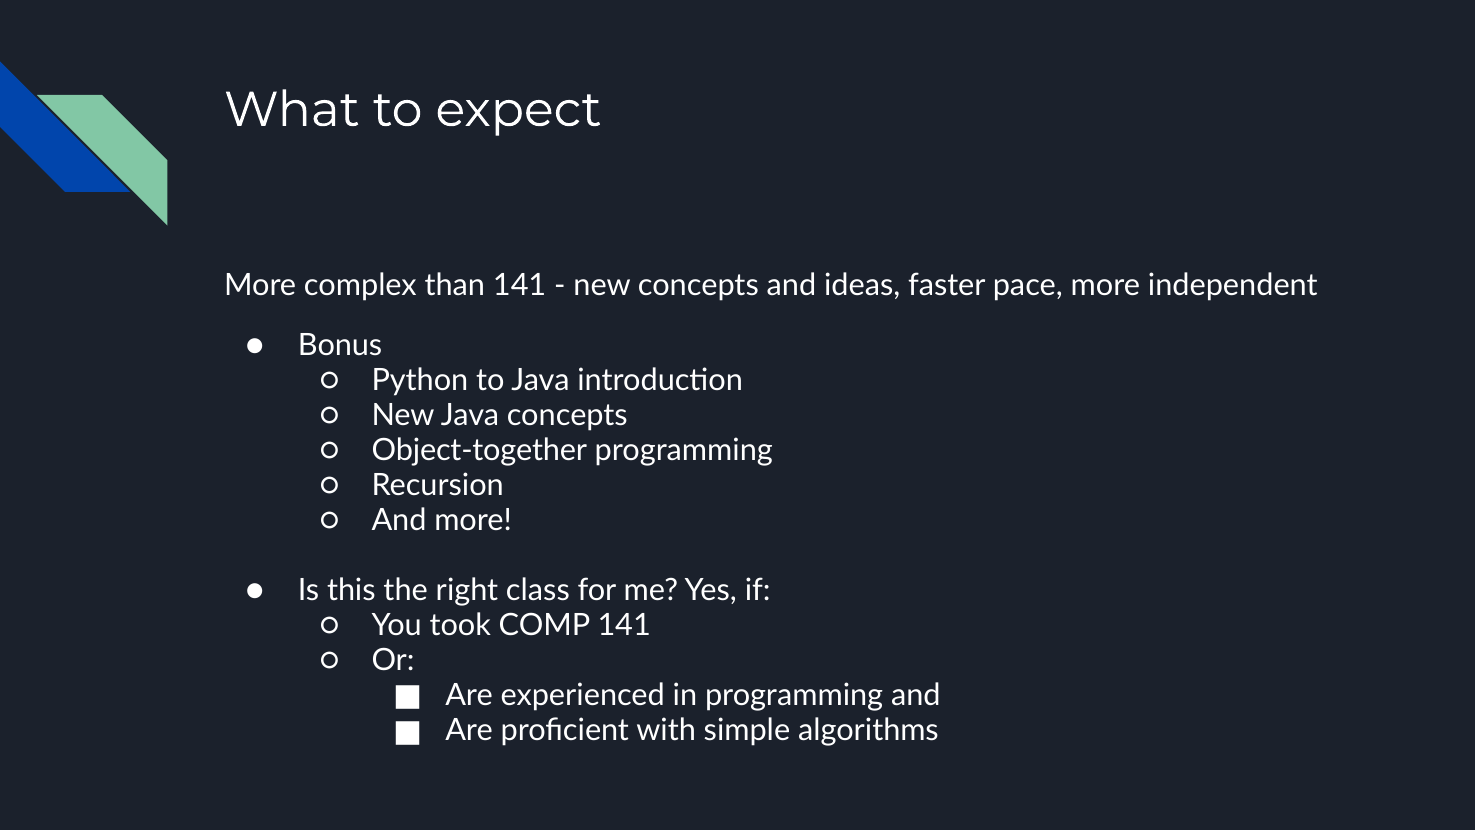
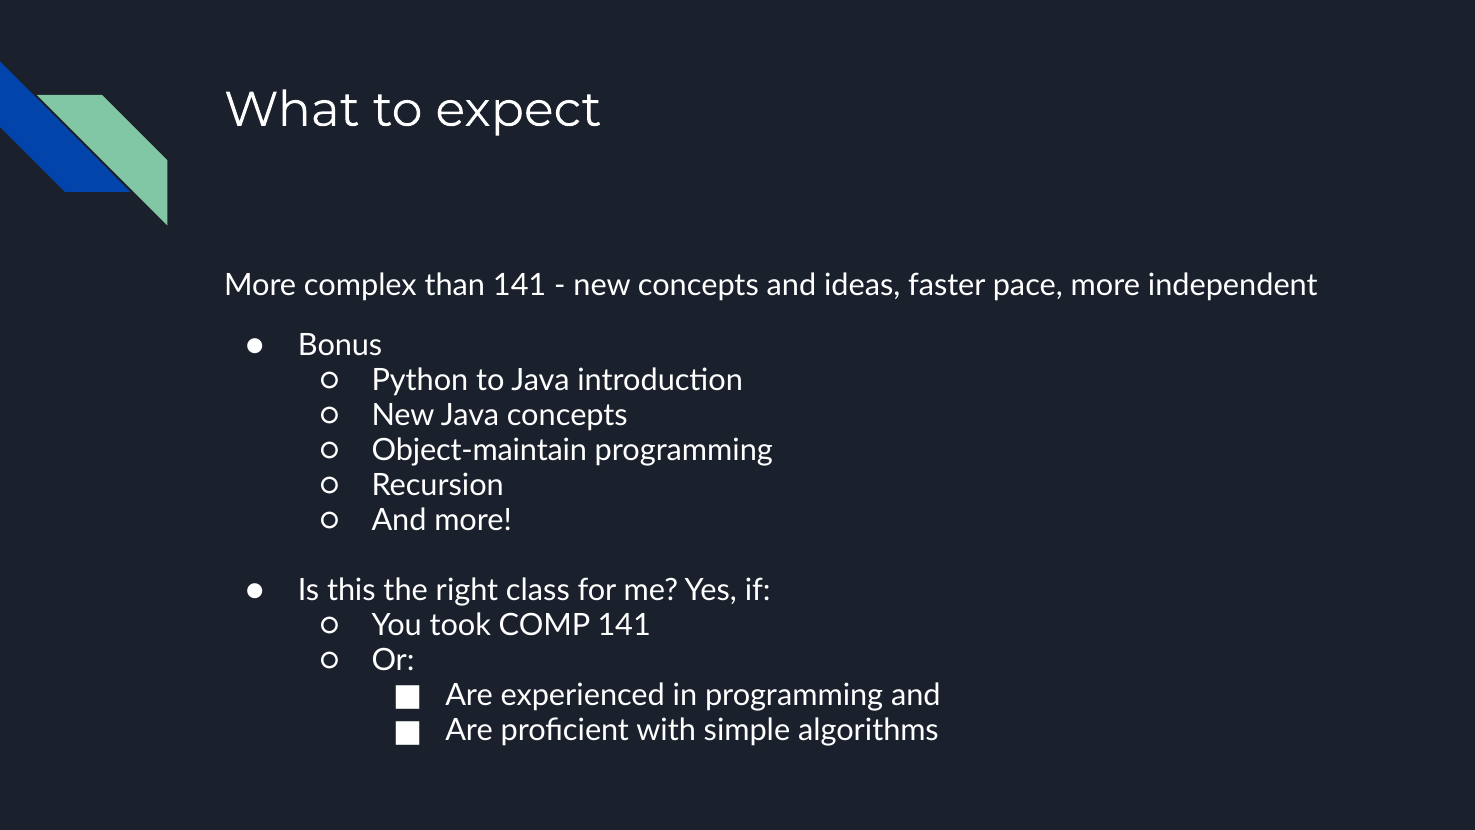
Object-together: Object-together -> Object-maintain
